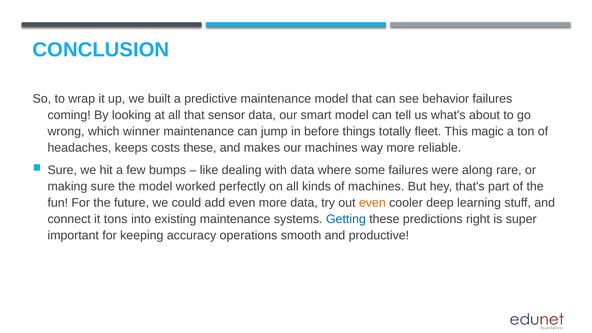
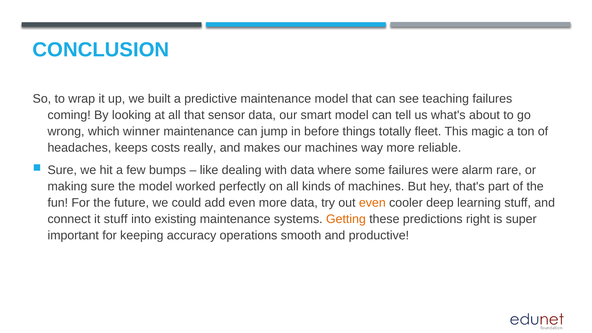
behavior: behavior -> teaching
costs these: these -> really
along: along -> alarm
it tons: tons -> stuff
Getting colour: blue -> orange
